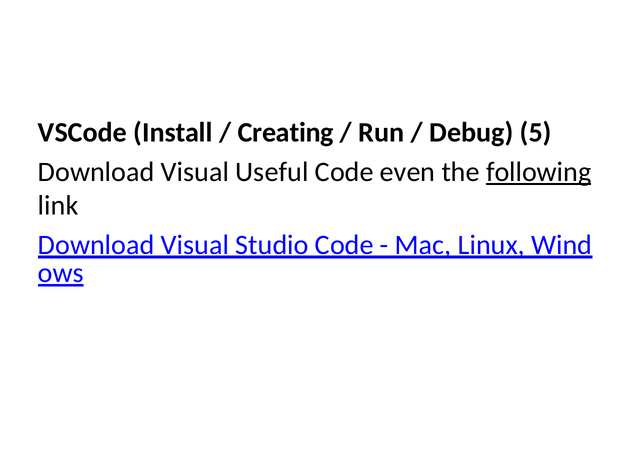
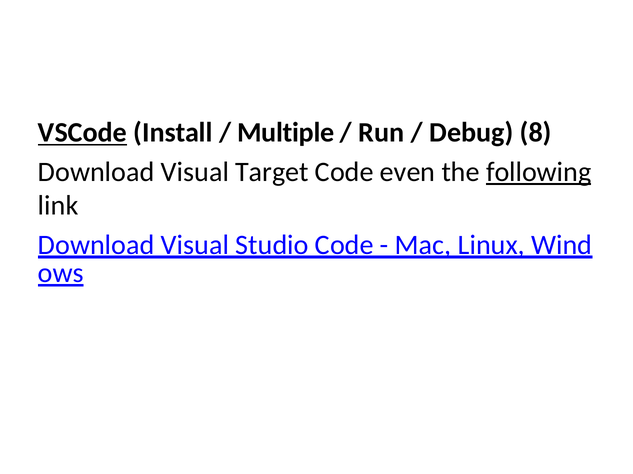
VSCode underline: none -> present
Creating: Creating -> Multiple
5: 5 -> 8
Useful: Useful -> Target
